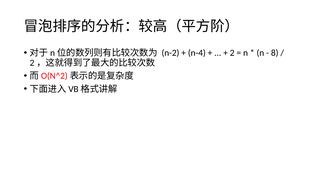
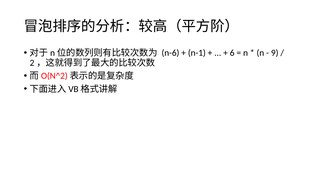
n-2: n-2 -> n-6
n-4: n-4 -> n-1
2: 2 -> 6
8: 8 -> 9
